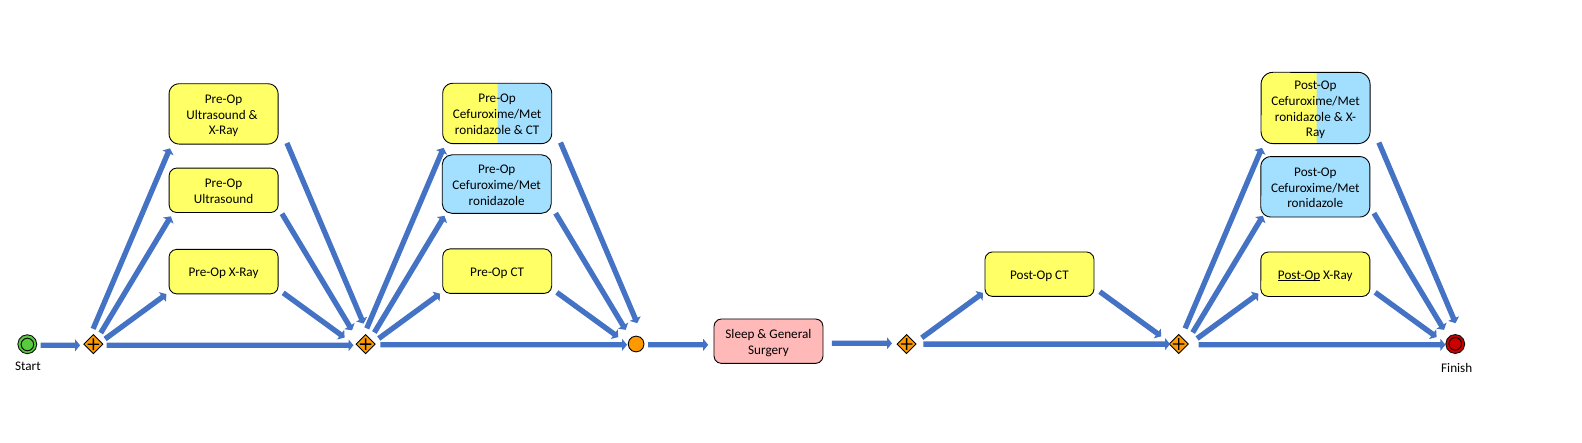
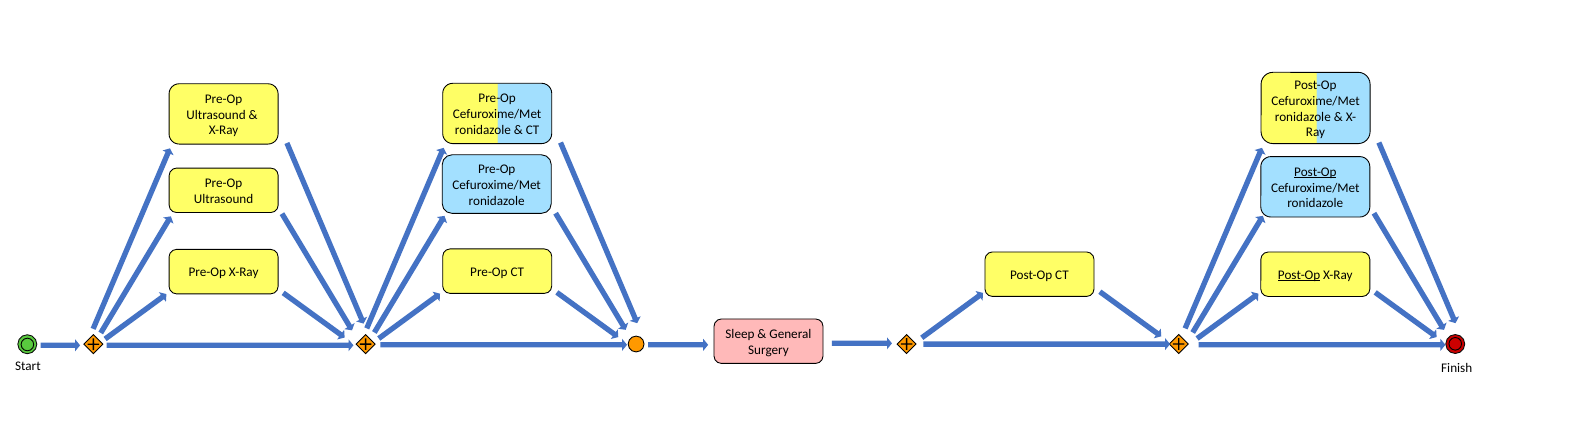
Post-Op at (1315, 172) underline: none -> present
